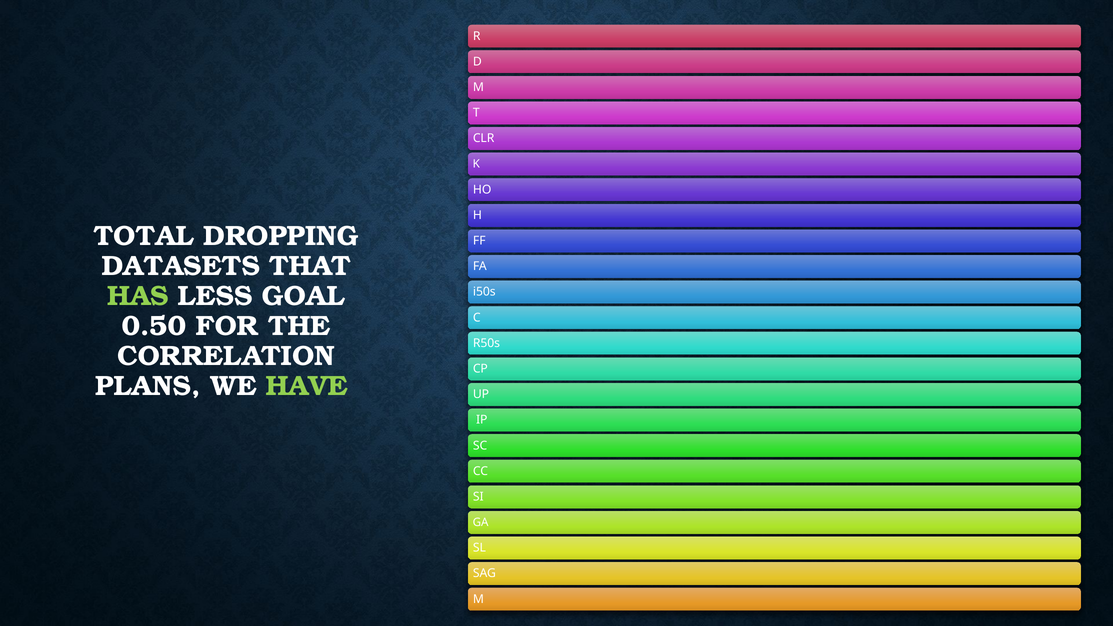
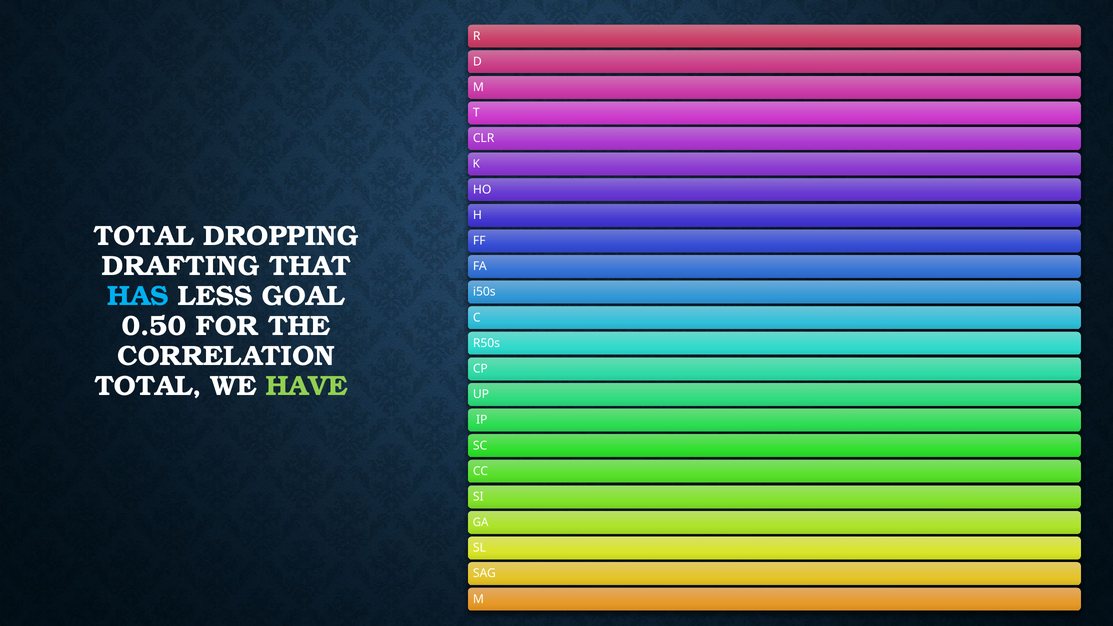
DATASETS: DATASETS -> DRAFTING
HAS colour: light green -> light blue
PLANS at (148, 386): PLANS -> TOTAL
